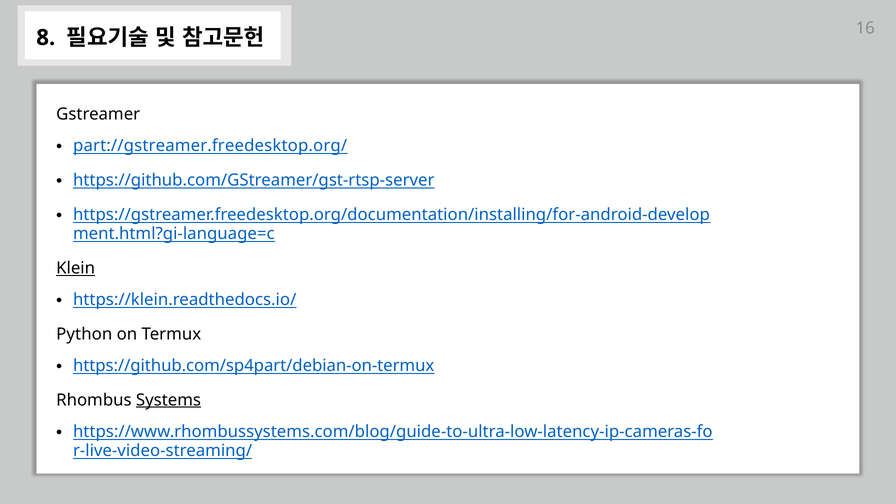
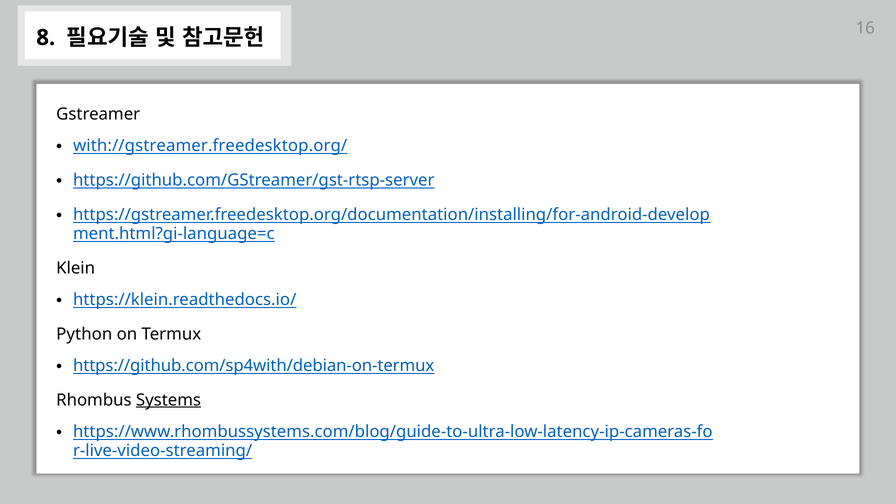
part://gstreamer.freedesktop.org/: part://gstreamer.freedesktop.org/ -> with://gstreamer.freedesktop.org/
Klein underline: present -> none
https://github.com/sp4part/debian-on-termux: https://github.com/sp4part/debian-on-termux -> https://github.com/sp4with/debian-on-termux
